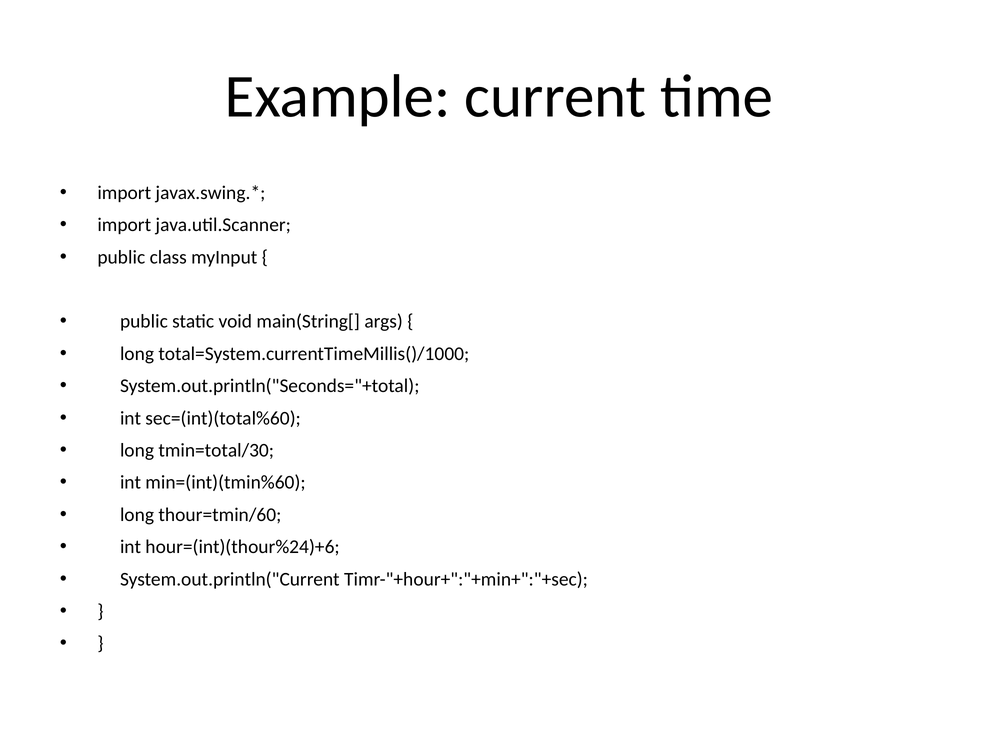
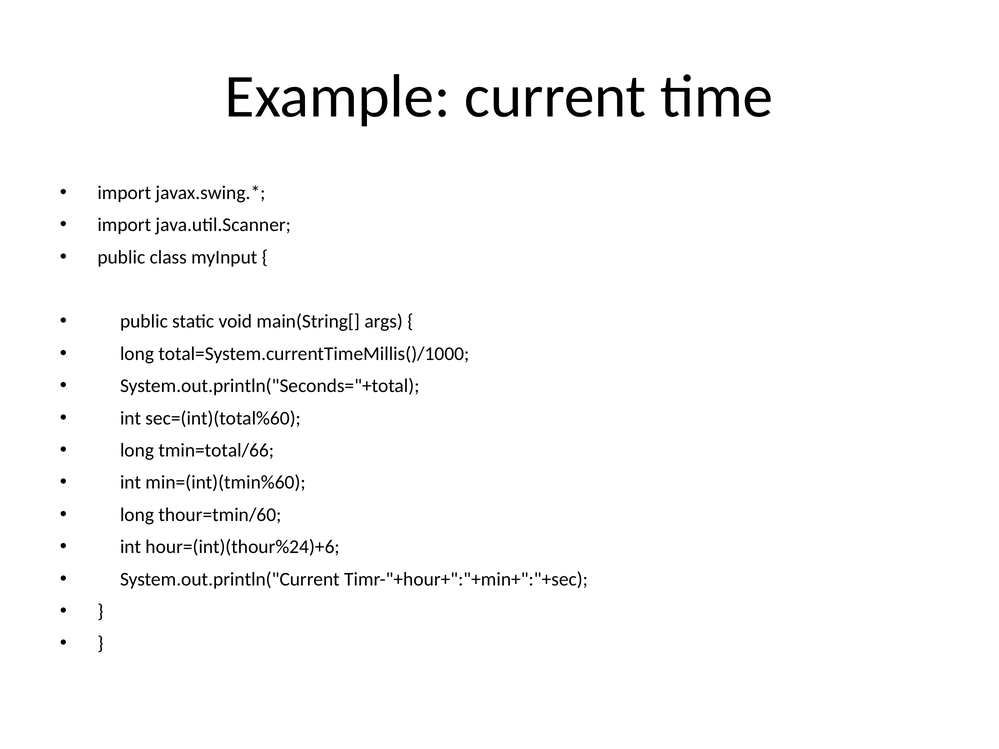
tmin=total/30: tmin=total/30 -> tmin=total/66
